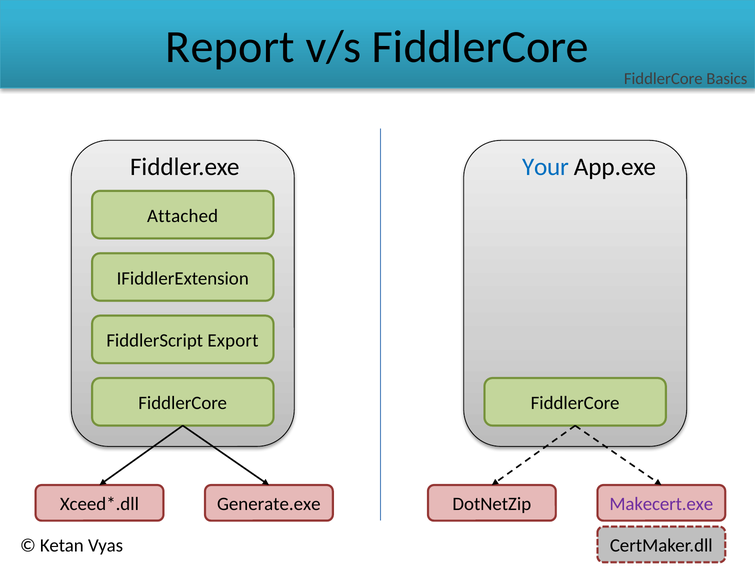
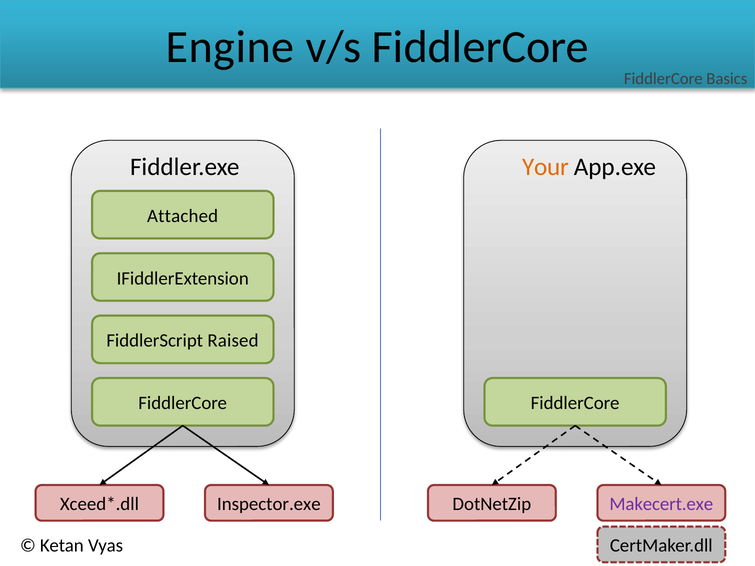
Report: Report -> Engine
Your colour: blue -> orange
Export: Export -> Raised
Generate.exe: Generate.exe -> Inspector.exe
